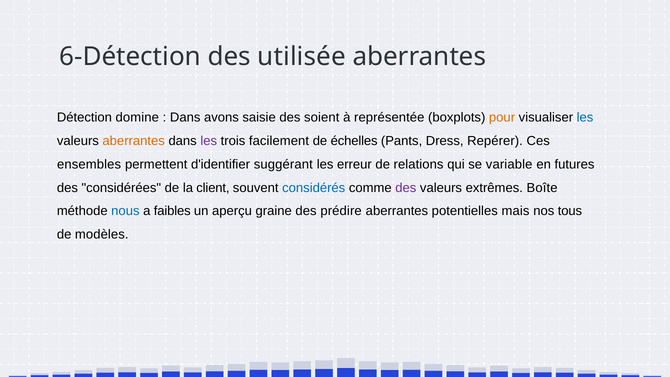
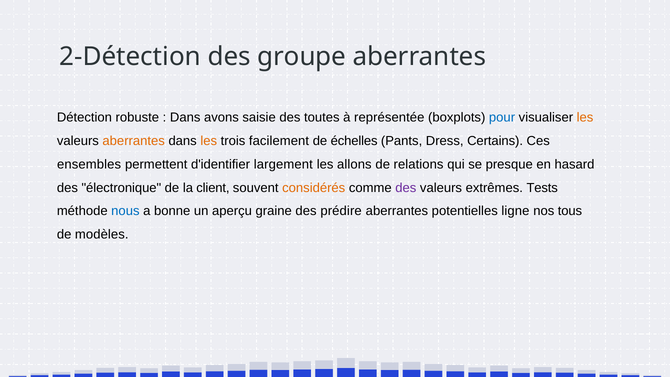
6-Détection: 6-Détection -> 2-Détection
utilisée: utilisée -> groupe
domine: domine -> robuste
soient: soient -> toutes
pour colour: orange -> blue
les at (585, 117) colour: blue -> orange
les at (209, 141) colour: purple -> orange
Repérer: Repérer -> Certains
suggérant: suggérant -> largement
erreur: erreur -> allons
variable: variable -> presque
futures: futures -> hasard
considérées: considérées -> électronique
considérés colour: blue -> orange
Boîte: Boîte -> Tests
faibles: faibles -> bonne
mais: mais -> ligne
